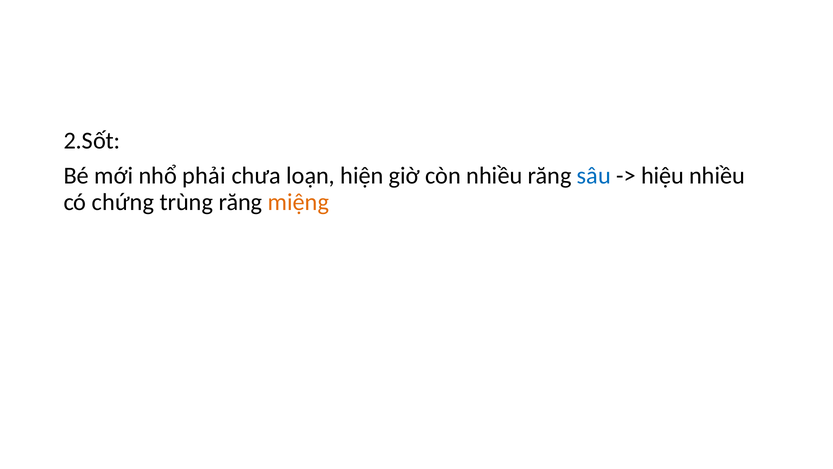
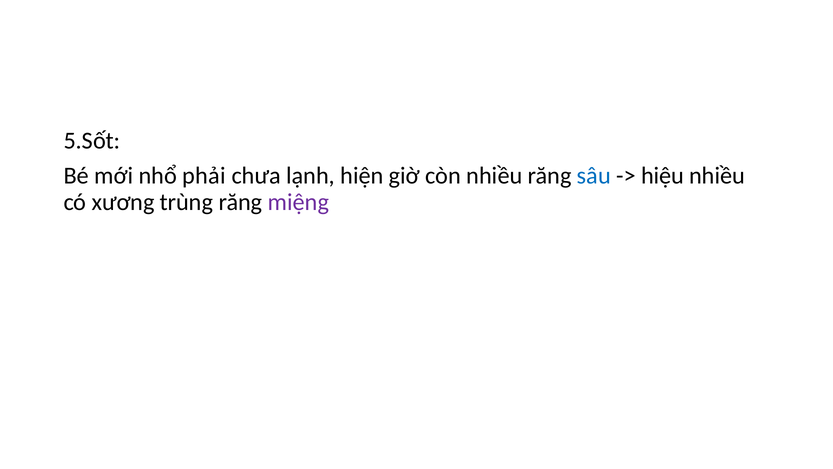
2.Sốt: 2.Sốt -> 5.Sốt
loạn: loạn -> lạnh
chứng: chứng -> xương
miệng colour: orange -> purple
